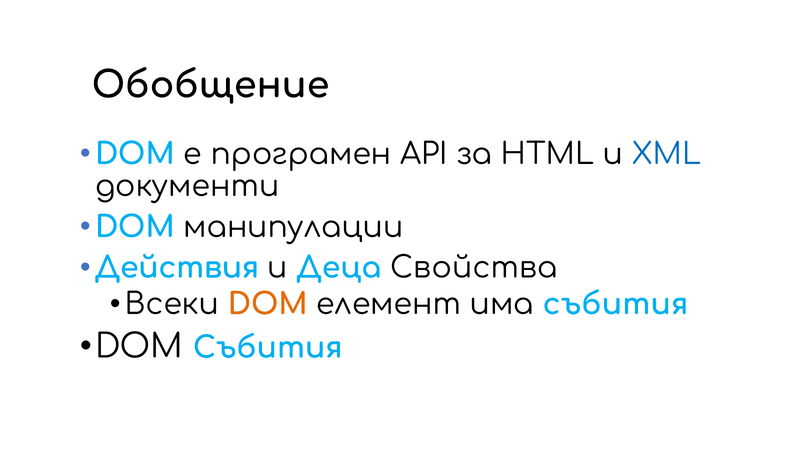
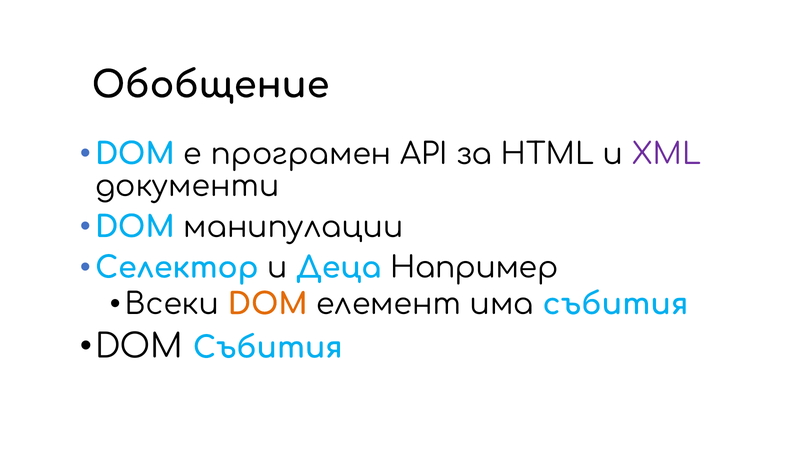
XML colour: blue -> purple
Действия: Действия -> Селектор
Свойства: Свойства -> Например
